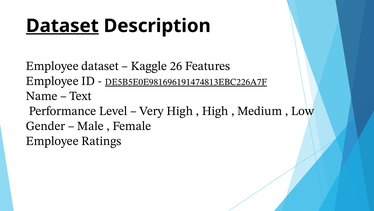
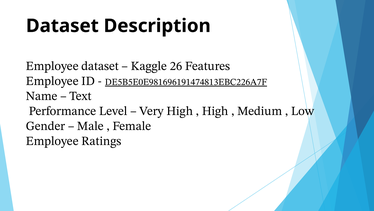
Dataset at (62, 26) underline: present -> none
